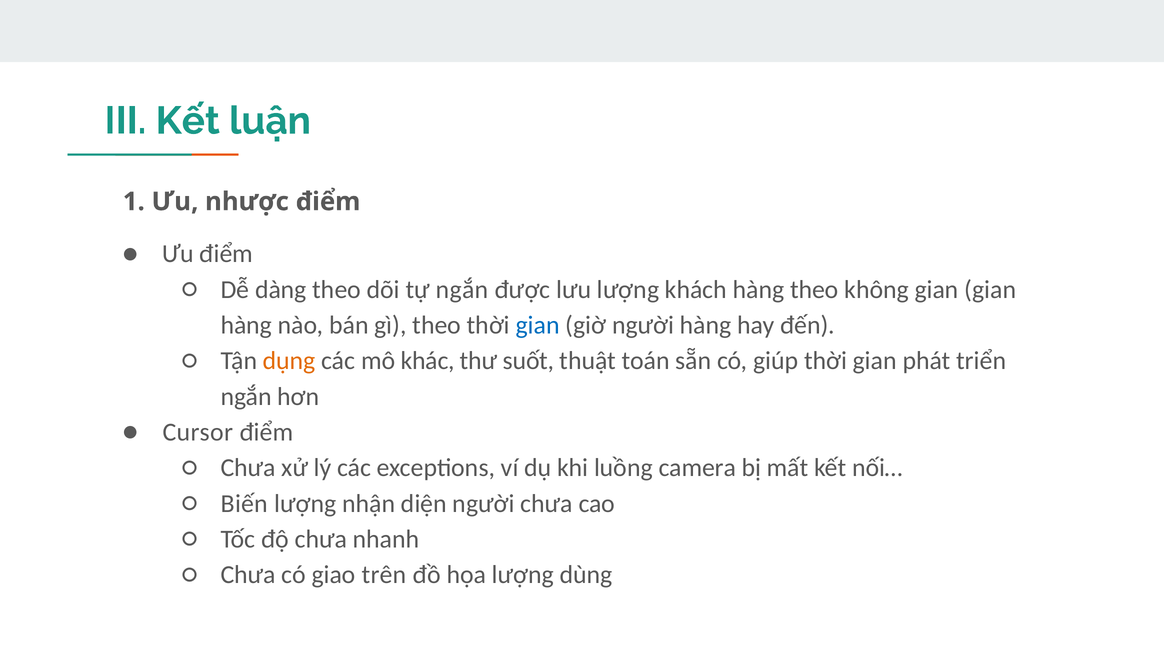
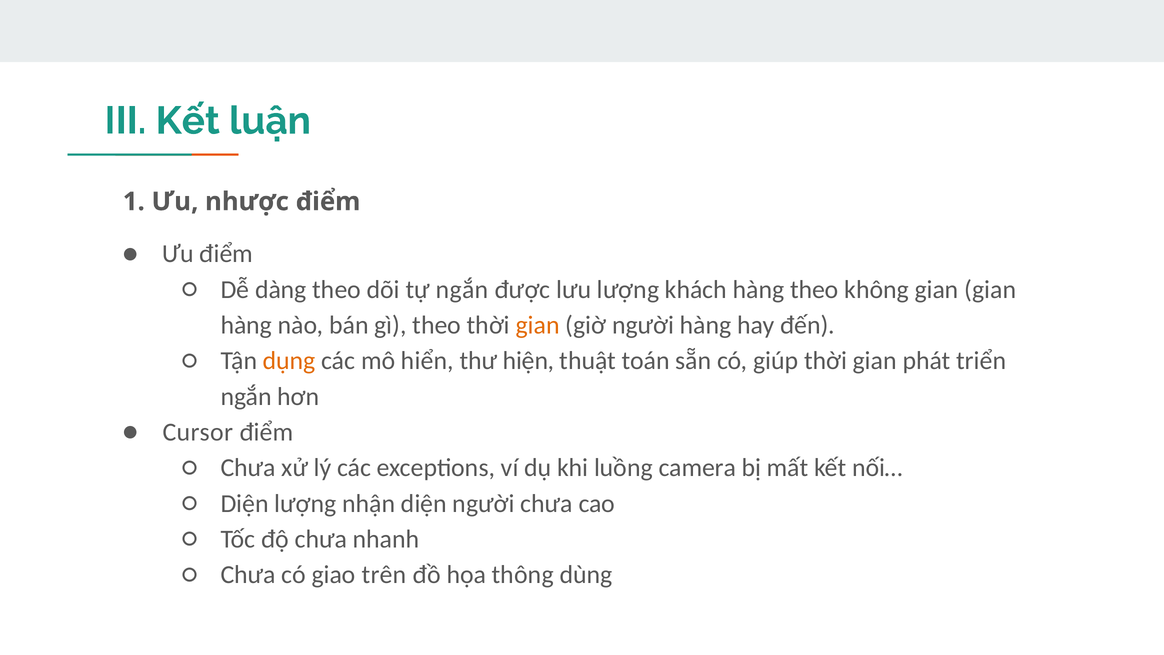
gian at (538, 325) colour: blue -> orange
khác: khác -> hiển
suốt: suốt -> hiện
Biến at (244, 503): Biến -> Diện
họa lượng: lượng -> thông
